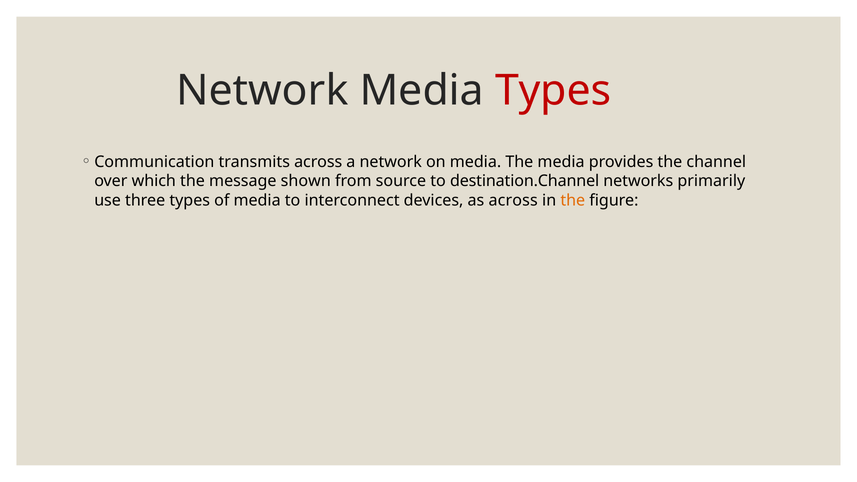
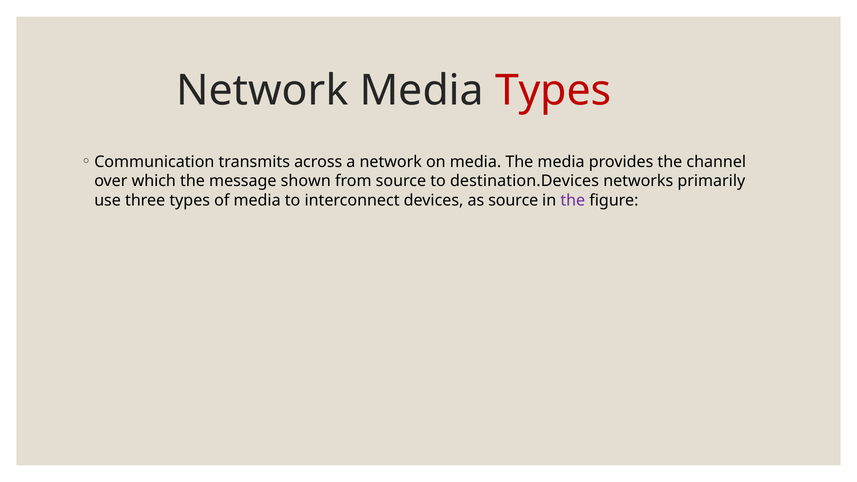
destination.Channel: destination.Channel -> destination.Devices
as across: across -> source
the at (573, 200) colour: orange -> purple
